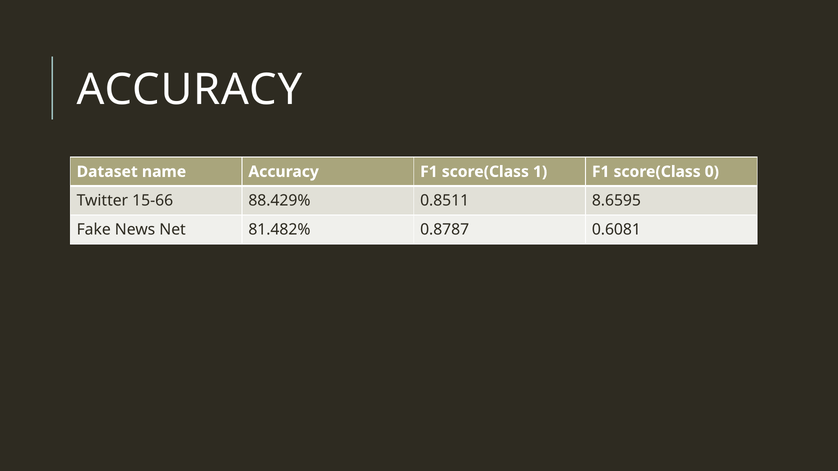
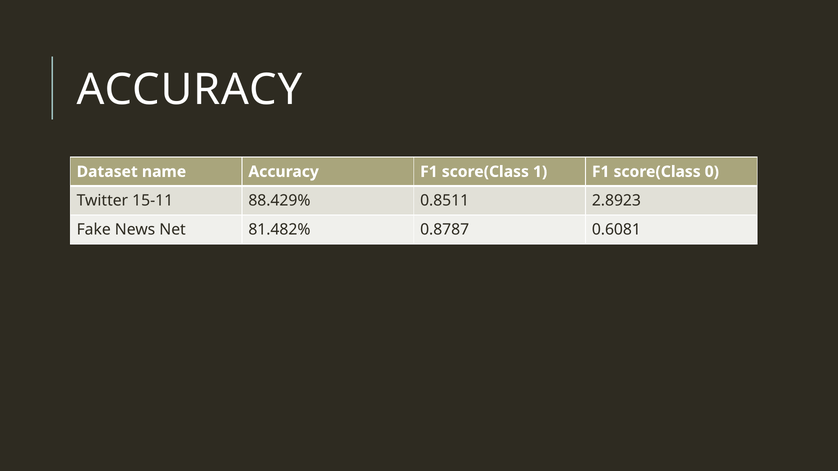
15-66: 15-66 -> 15-11
8.6595: 8.6595 -> 2.8923
